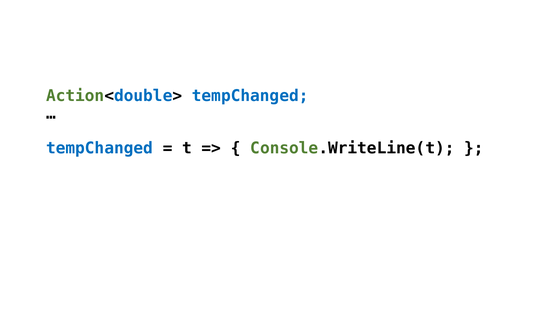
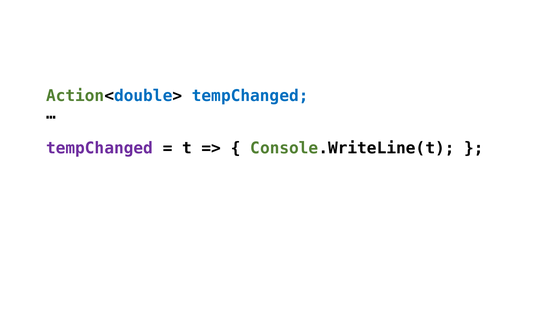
tempChanged at (99, 148) colour: blue -> purple
